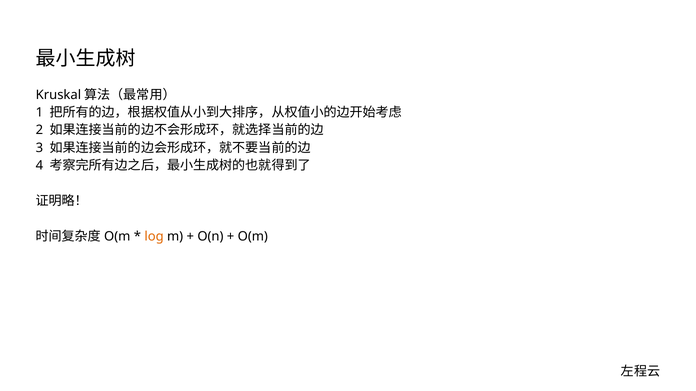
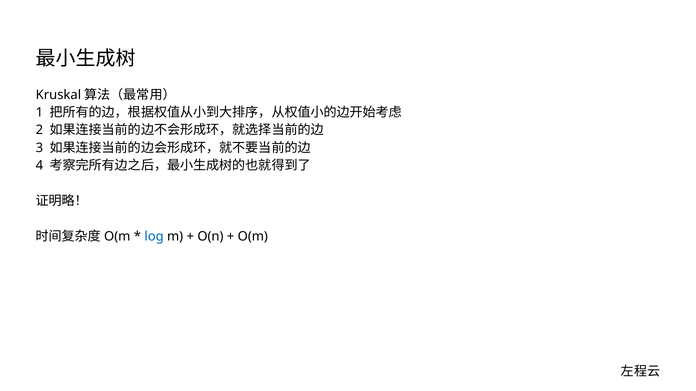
log colour: orange -> blue
